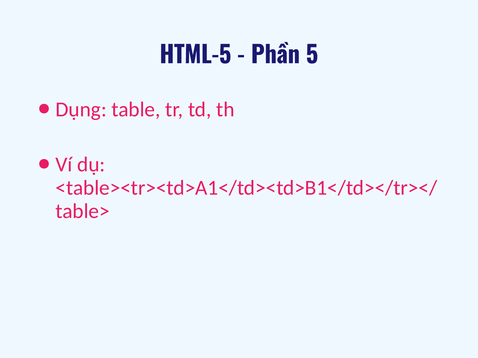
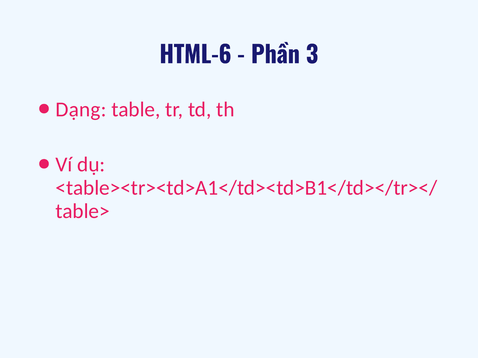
HTML-5: HTML-5 -> HTML-6
5: 5 -> 3
Dụng: Dụng -> Dạng
